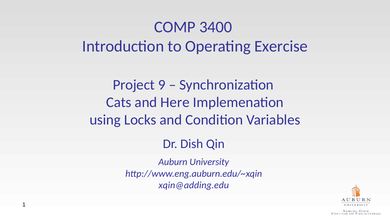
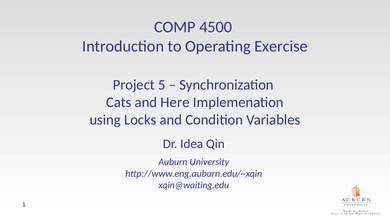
3400: 3400 -> 4500
9: 9 -> 5
Dish: Dish -> Idea
xqin@adding.edu: xqin@adding.edu -> xqin@waiting.edu
